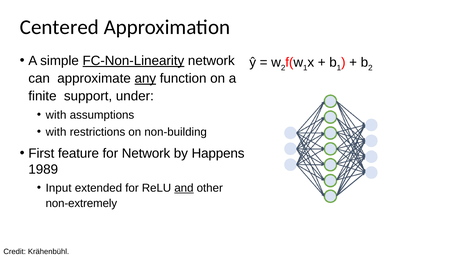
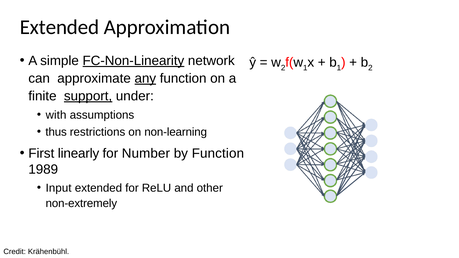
Centered at (59, 27): Centered -> Extended
support underline: none -> present
with at (56, 132): with -> thus
non-building: non-building -> non-learning
feature: feature -> linearly
for Network: Network -> Number
by Happens: Happens -> Function
and underline: present -> none
